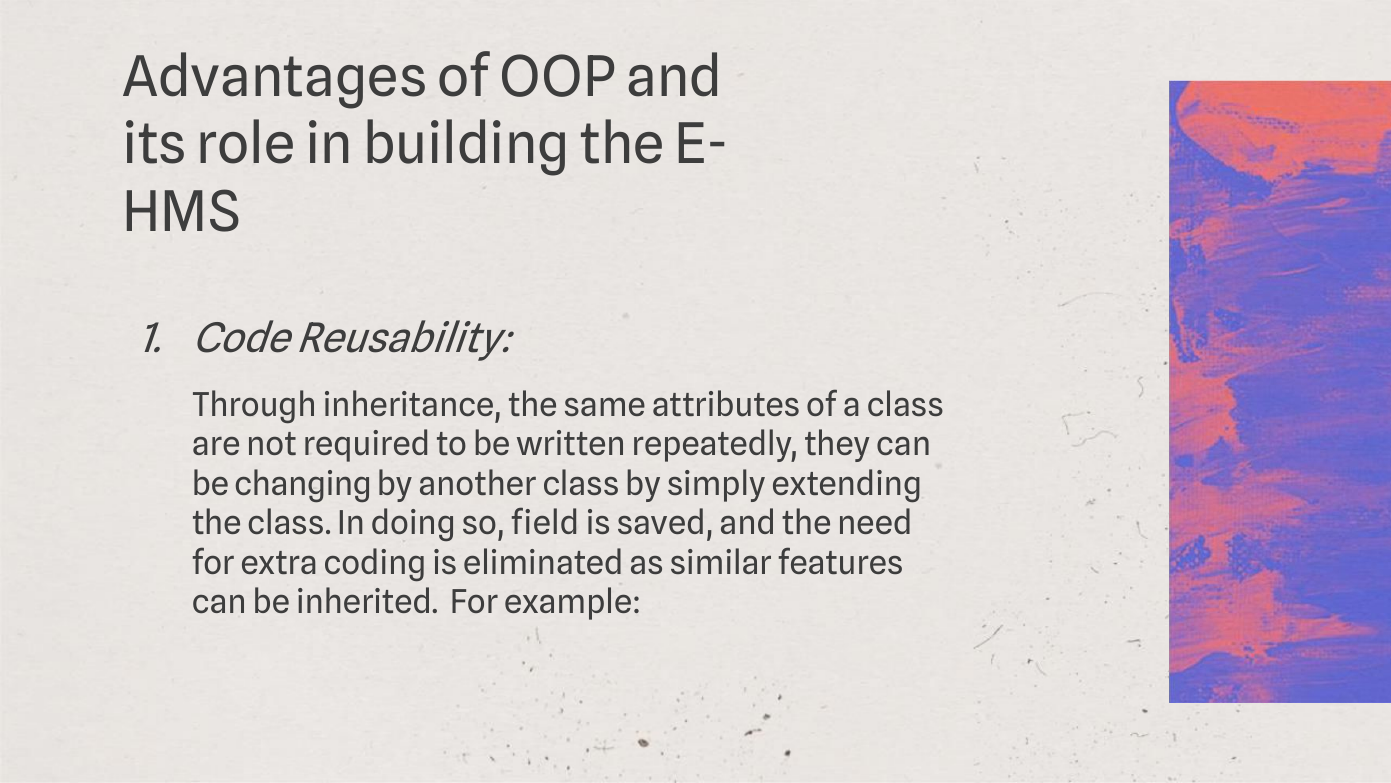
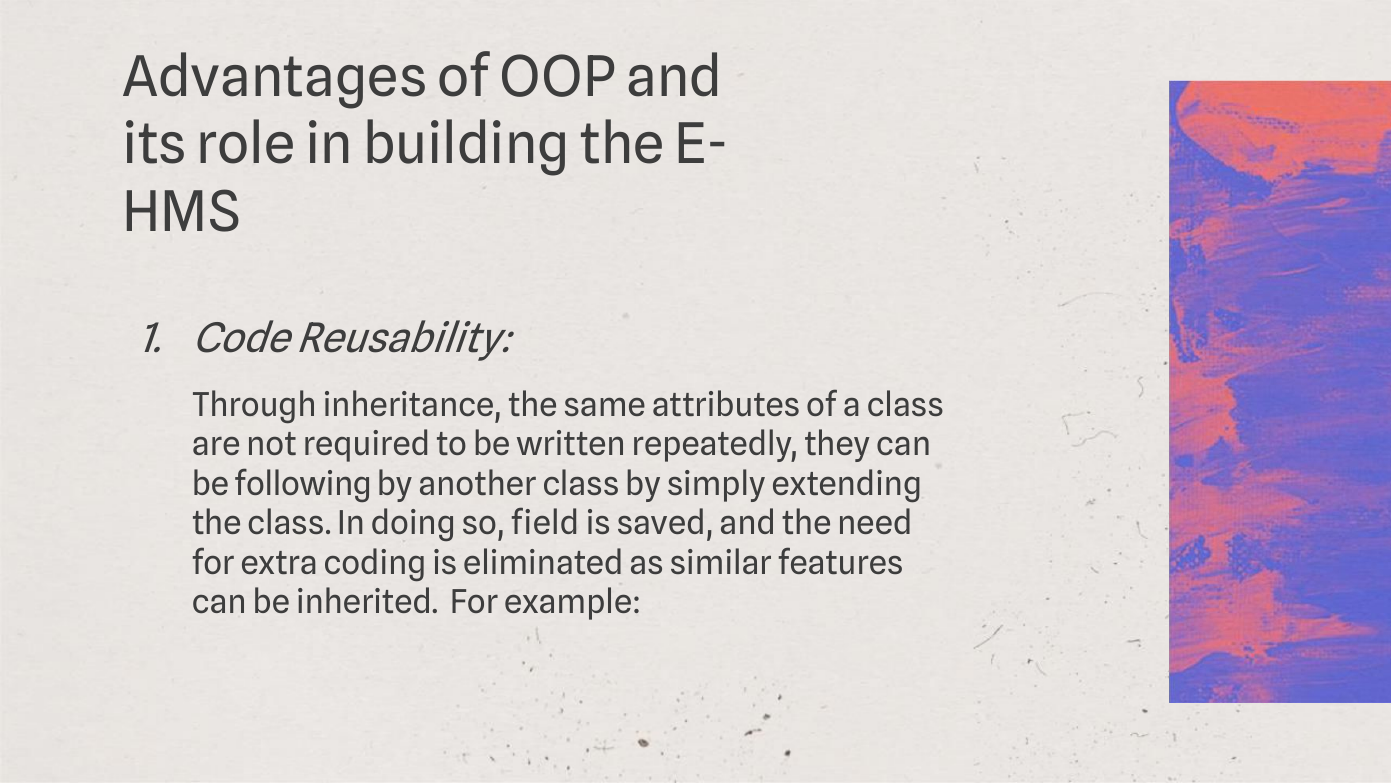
changing: changing -> following
